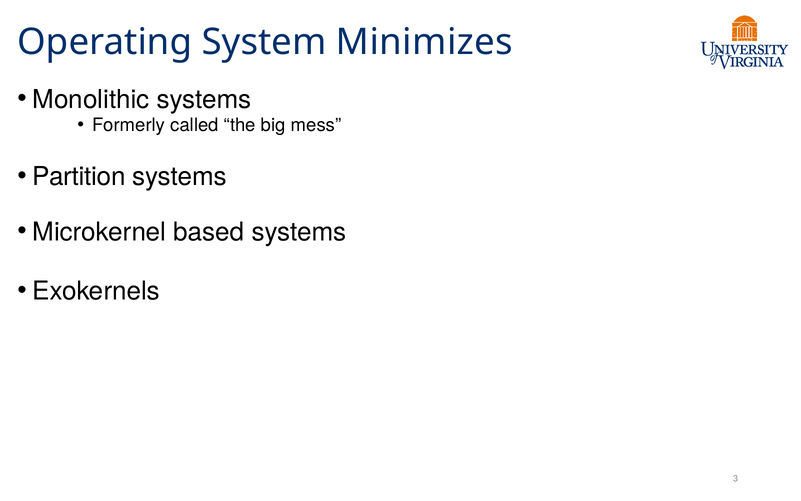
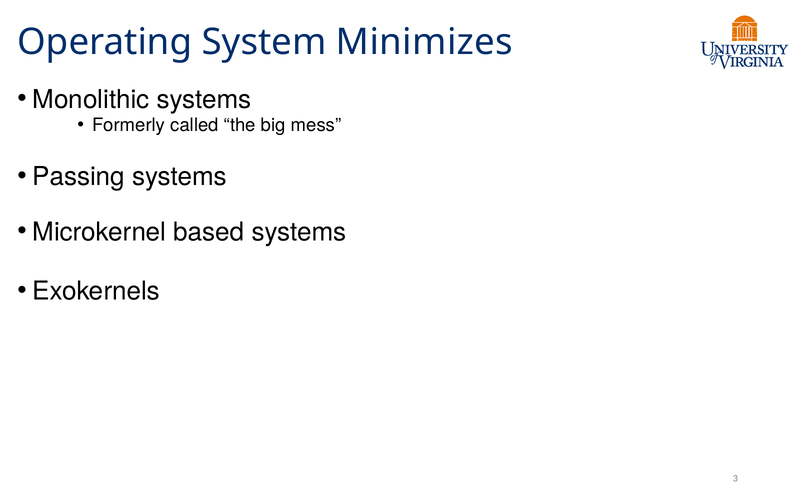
Partition: Partition -> Passing
